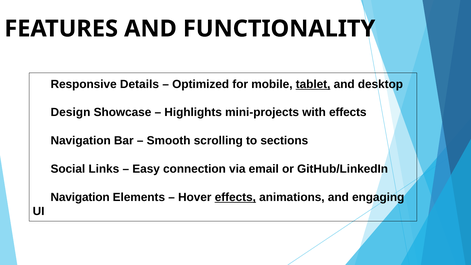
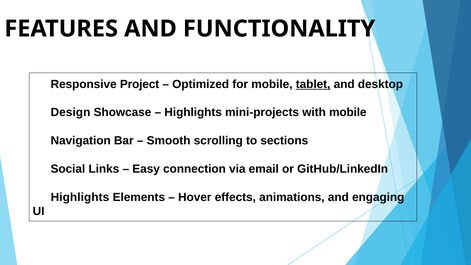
Details: Details -> Project
with effects: effects -> mobile
Navigation at (80, 197): Navigation -> Highlights
effects at (235, 197) underline: present -> none
